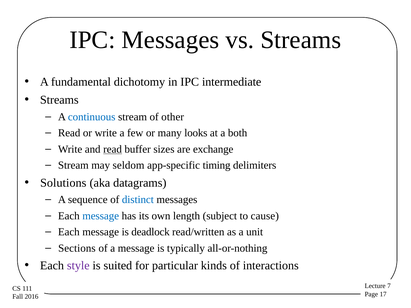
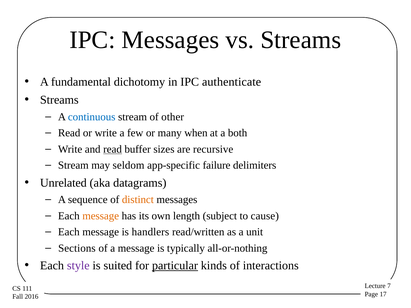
intermediate: intermediate -> authenticate
looks: looks -> when
exchange: exchange -> recursive
timing: timing -> failure
Solutions: Solutions -> Unrelated
distinct colour: blue -> orange
message at (101, 216) colour: blue -> orange
deadlock: deadlock -> handlers
particular underline: none -> present
